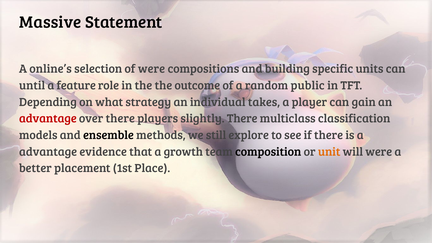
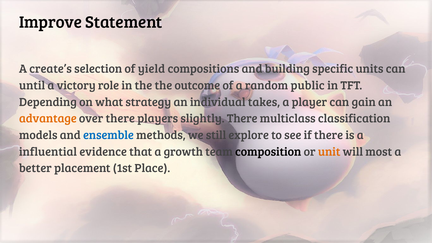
Massive: Massive -> Improve
online’s: online’s -> create’s
of were: were -> yield
feature: feature -> victory
advantage at (48, 119) colour: red -> orange
ensemble colour: black -> blue
advantage at (48, 152): advantage -> influential
will were: were -> most
